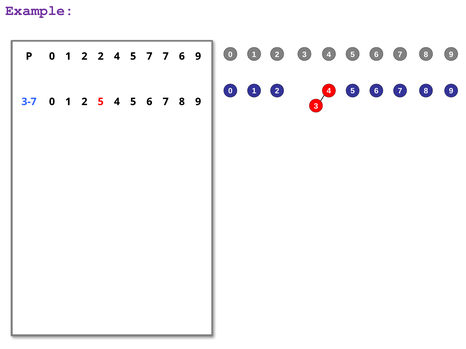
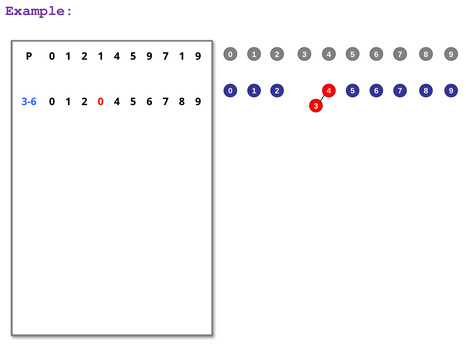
1 2 2: 2 -> 1
5 7: 7 -> 9
6 at (182, 56): 6 -> 1
3-7: 3-7 -> 3-6
2 5: 5 -> 0
